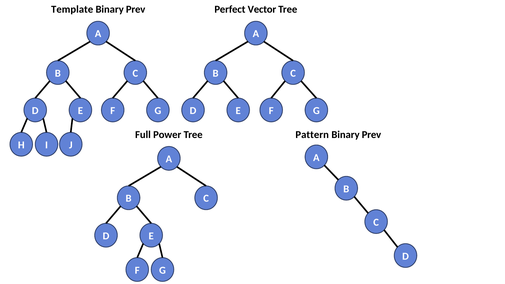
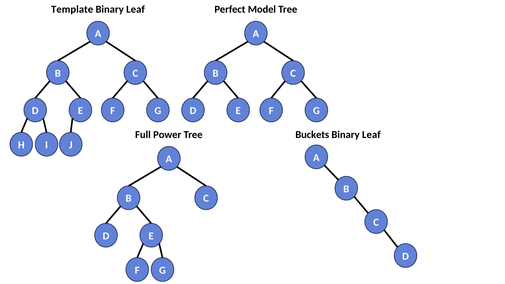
Prev at (136, 9): Prev -> Leaf
Vector: Vector -> Model
Pattern: Pattern -> Buckets
Prev at (371, 135): Prev -> Leaf
